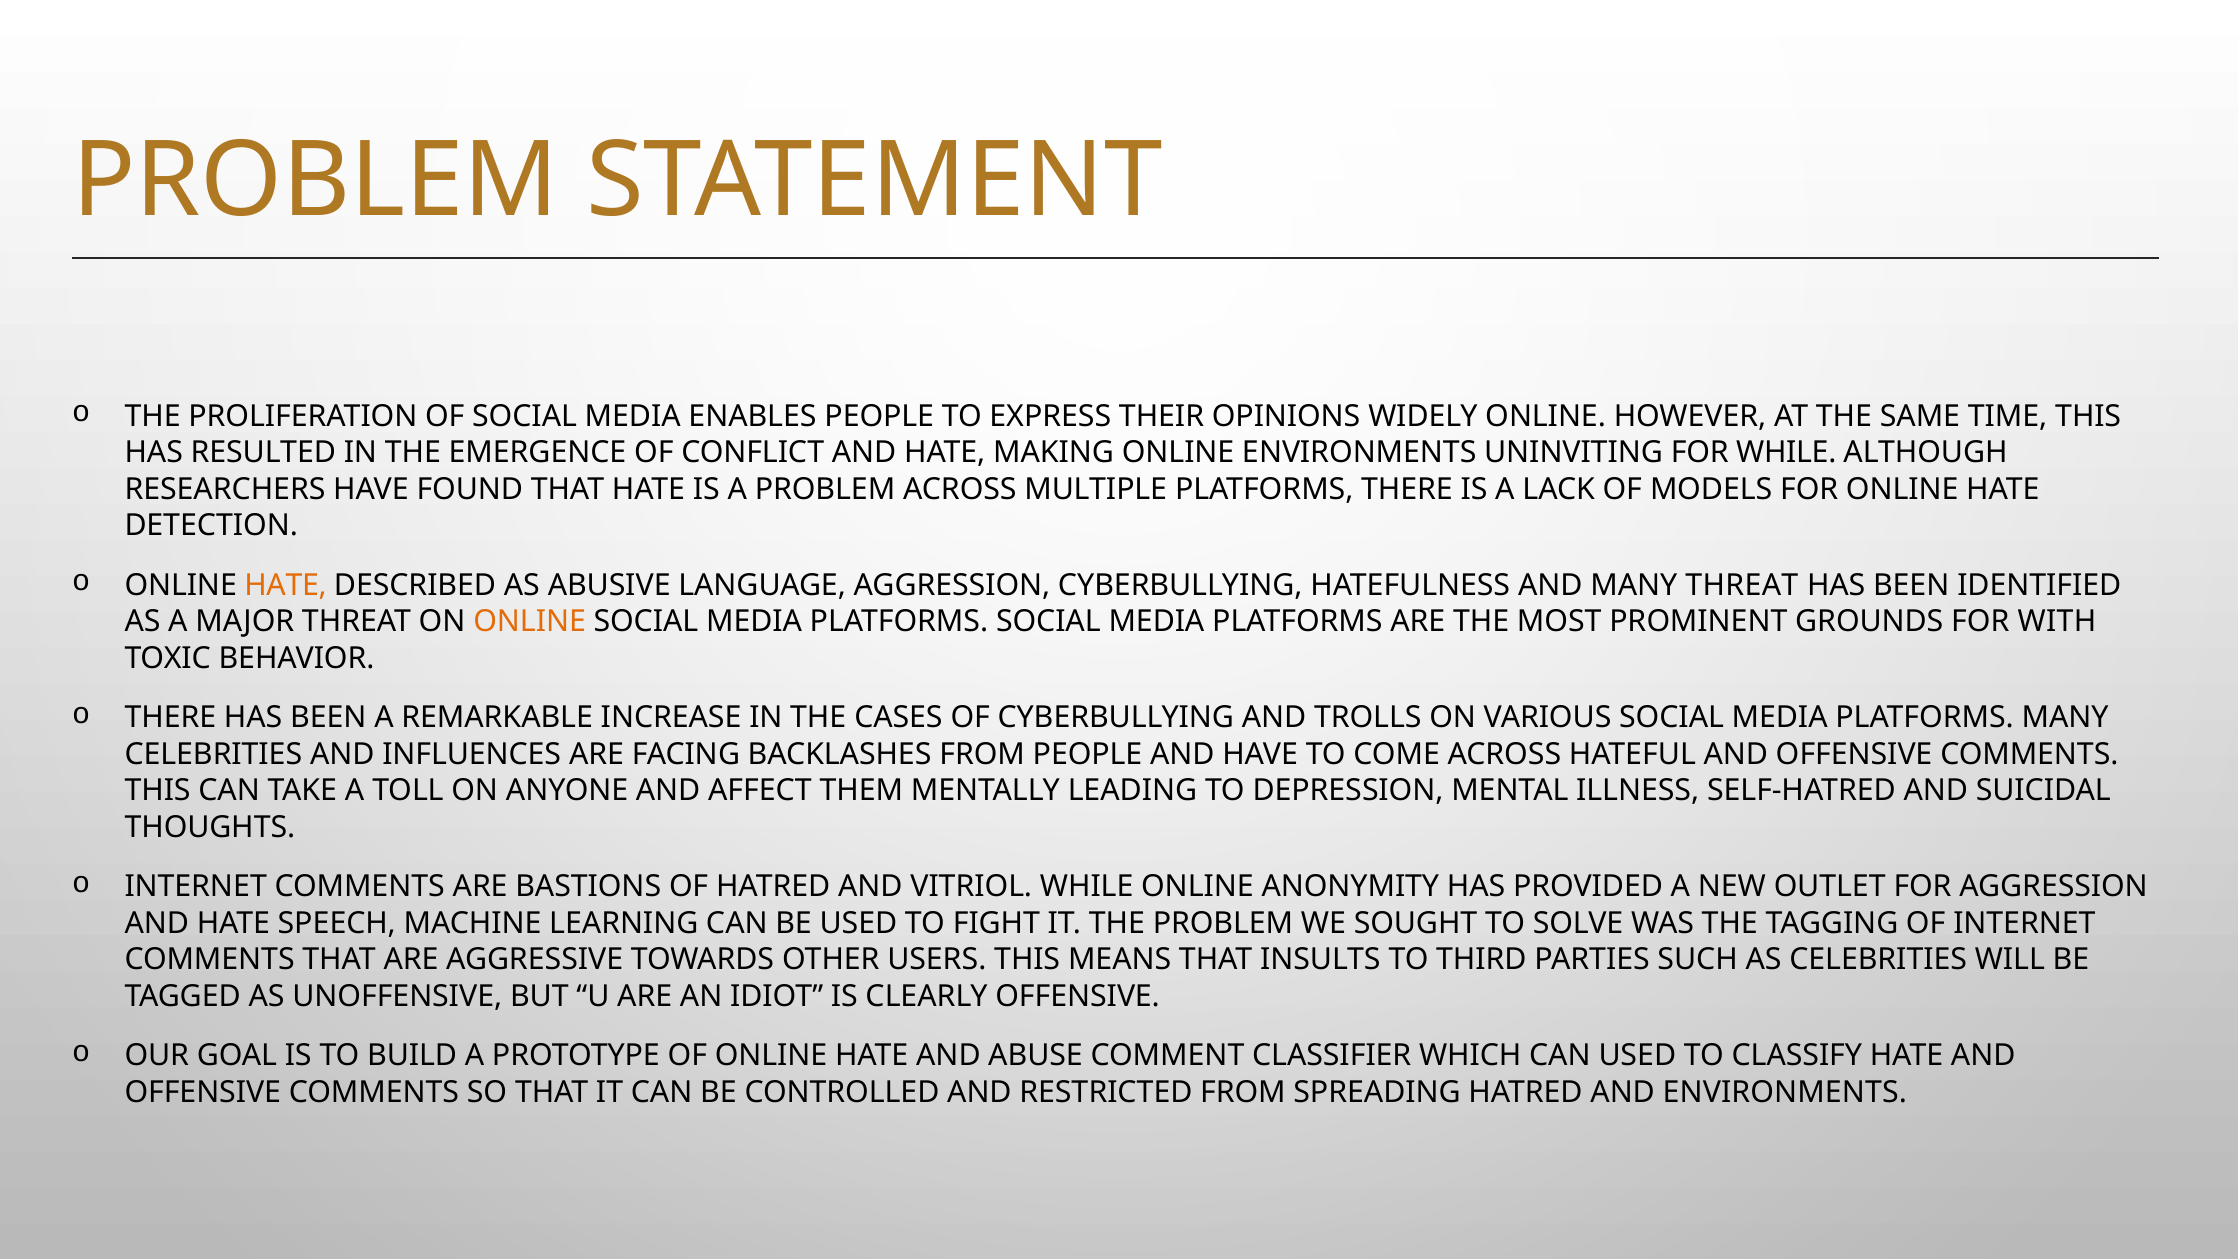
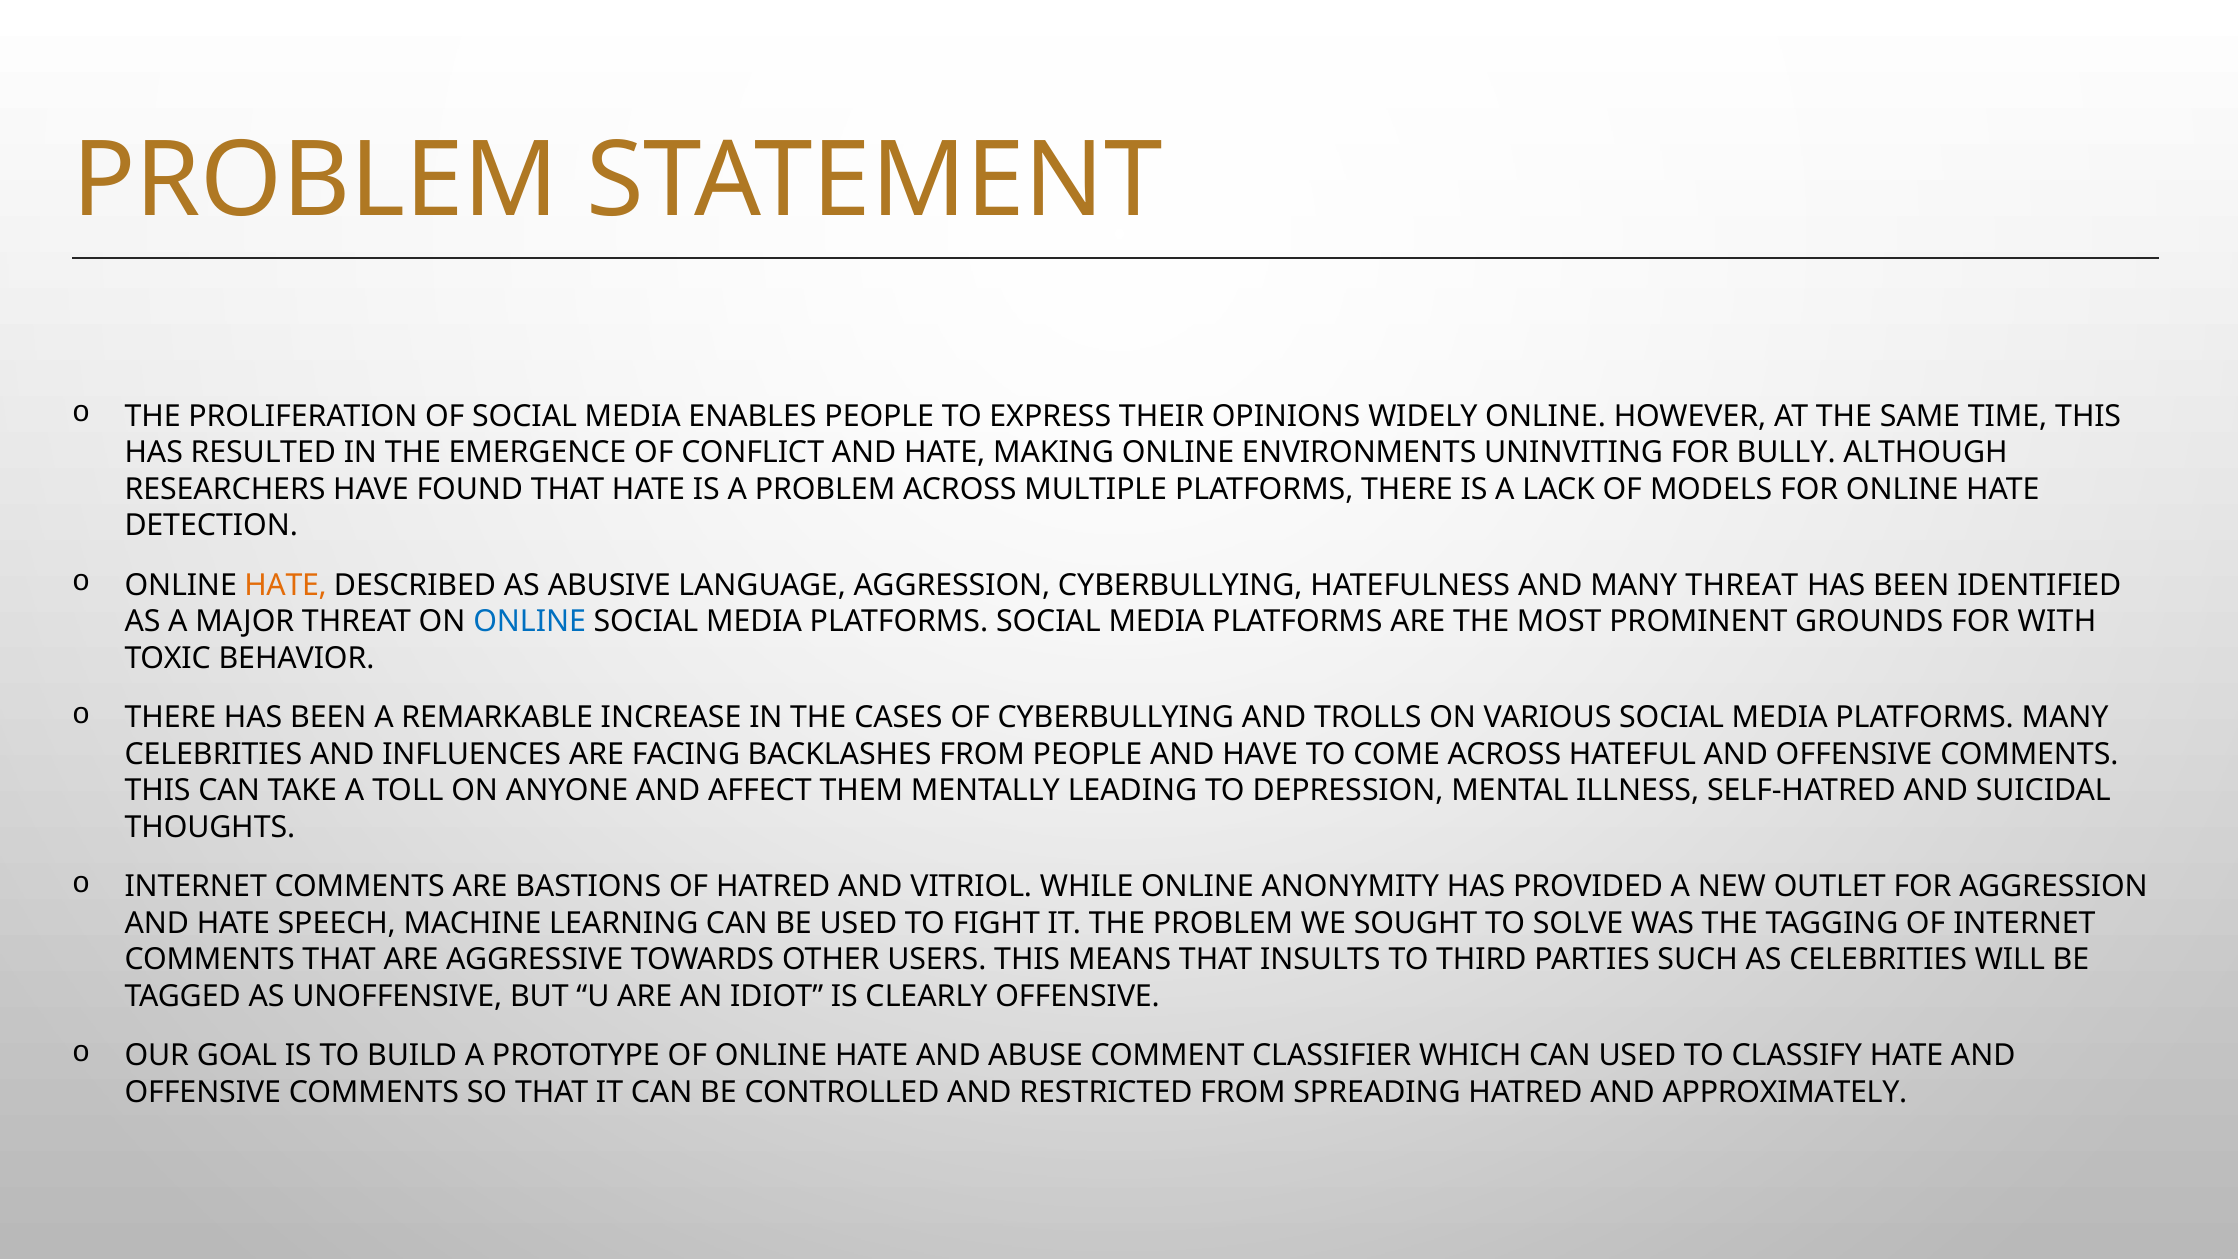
FOR WHILE: WHILE -> BULLY
ONLINE at (530, 622) colour: orange -> blue
AND ENVIRONMENTS: ENVIRONMENTS -> APPROXIMATELY
